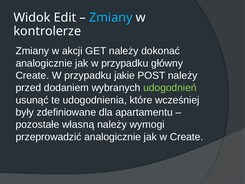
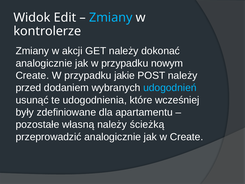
główny: główny -> nowym
udogodnień colour: light green -> light blue
wymogi: wymogi -> ścieżką
